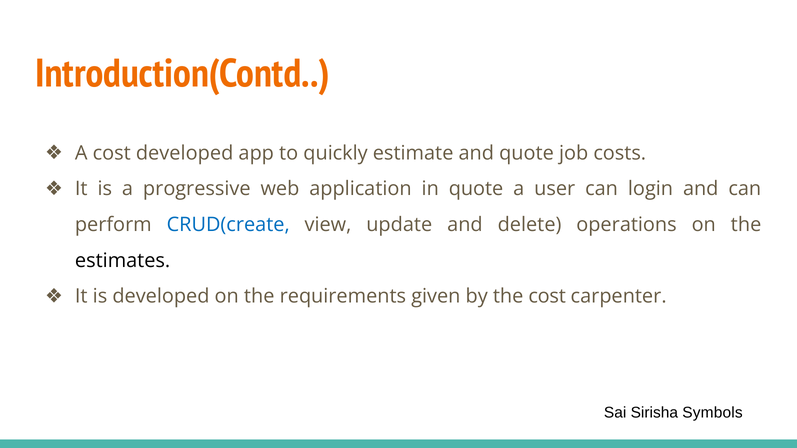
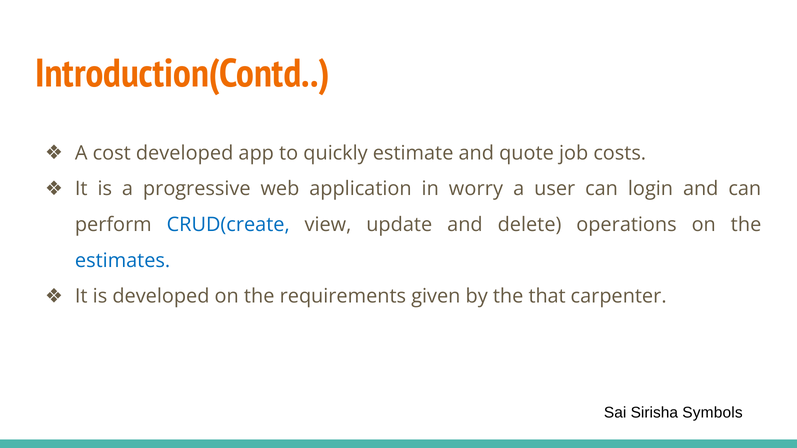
in quote: quote -> worry
estimates colour: black -> blue
the cost: cost -> that
